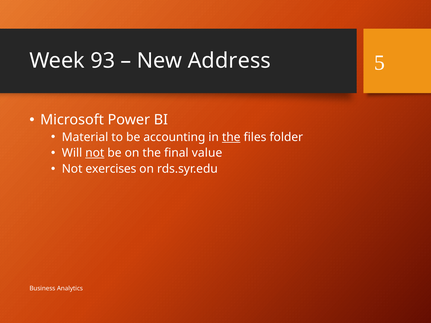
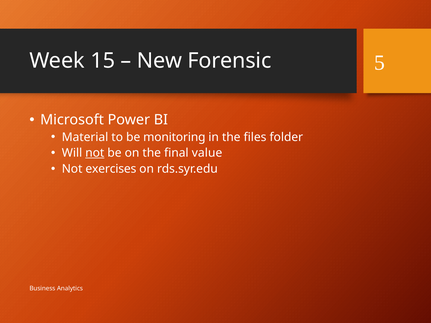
93: 93 -> 15
Address: Address -> Forensic
accounting: accounting -> monitoring
the at (231, 137) underline: present -> none
